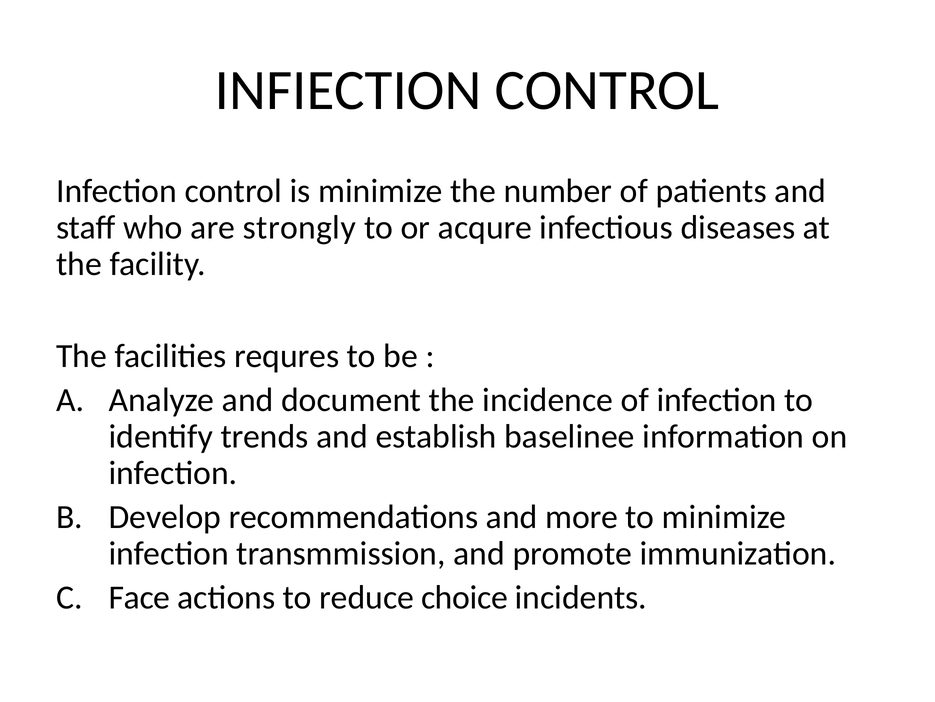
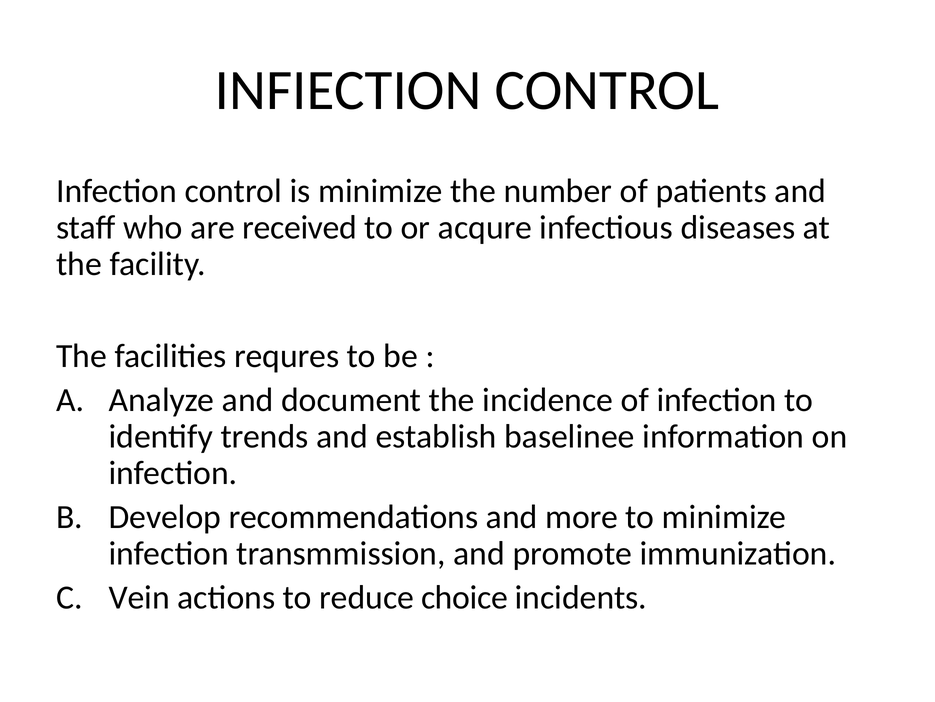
strongly: strongly -> received
Face: Face -> Vein
